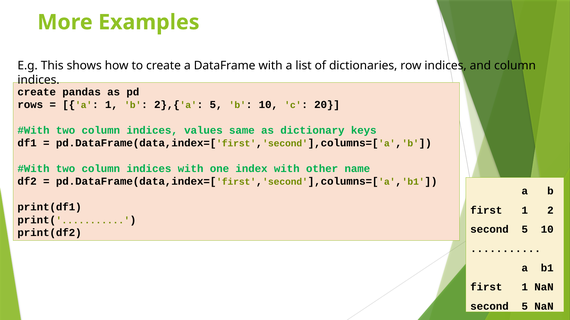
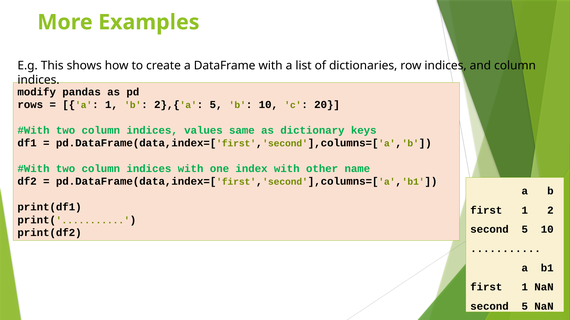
create at (37, 92): create -> modify
